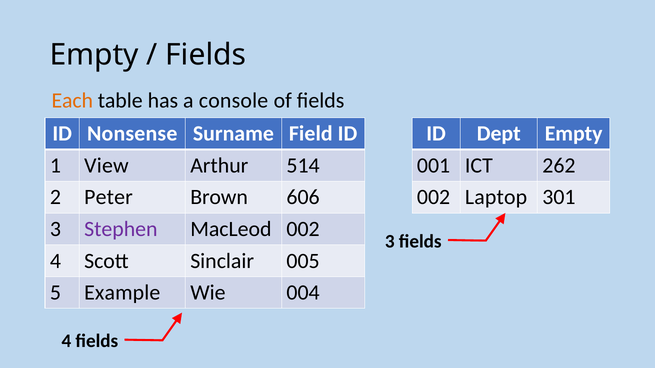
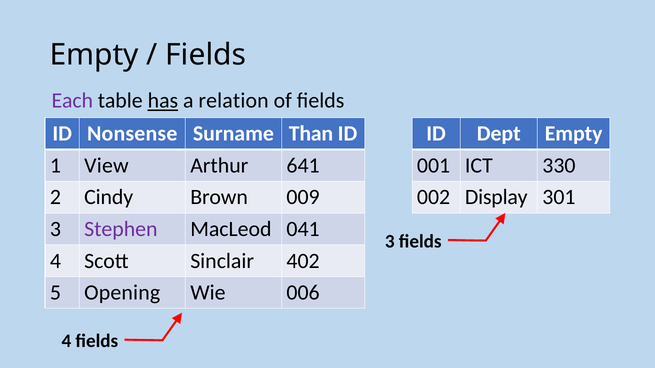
Each colour: orange -> purple
has underline: none -> present
console: console -> relation
Field: Field -> Than
514: 514 -> 641
262: 262 -> 330
Peter: Peter -> Cindy
606: 606 -> 009
Laptop: Laptop -> Display
MacLeod 002: 002 -> 041
005: 005 -> 402
Example: Example -> Opening
004: 004 -> 006
